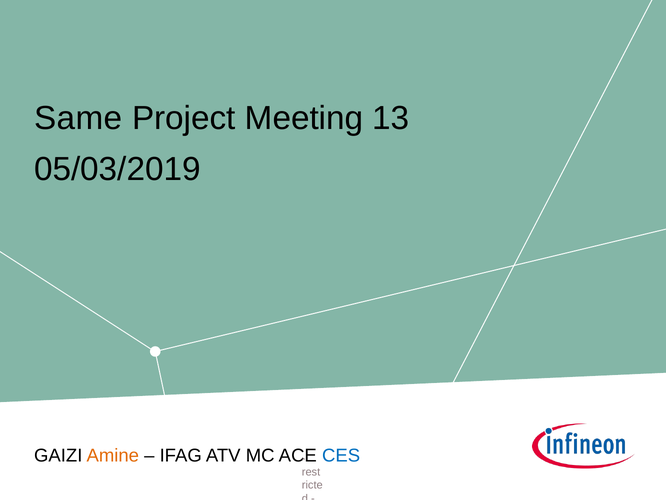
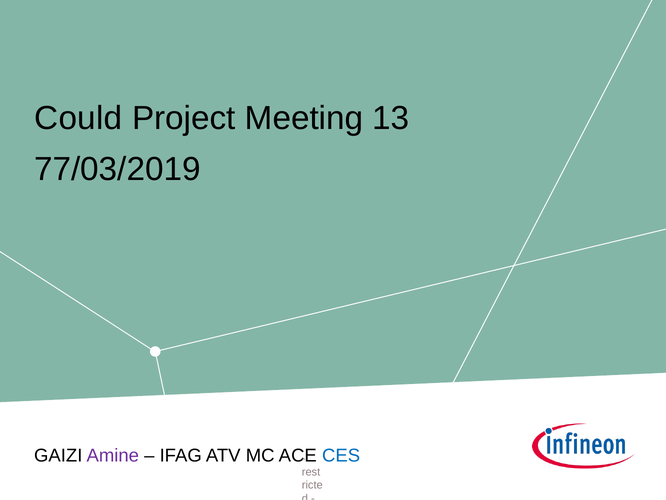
Same: Same -> Could
05/03/2019: 05/03/2019 -> 77/03/2019
Amine colour: orange -> purple
